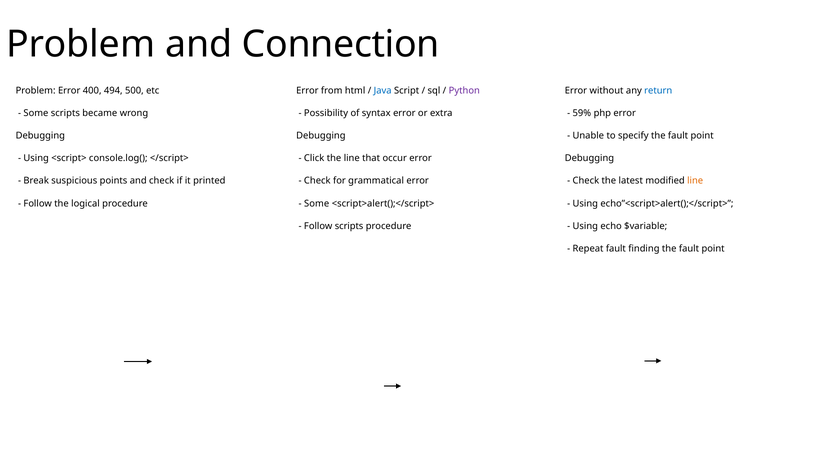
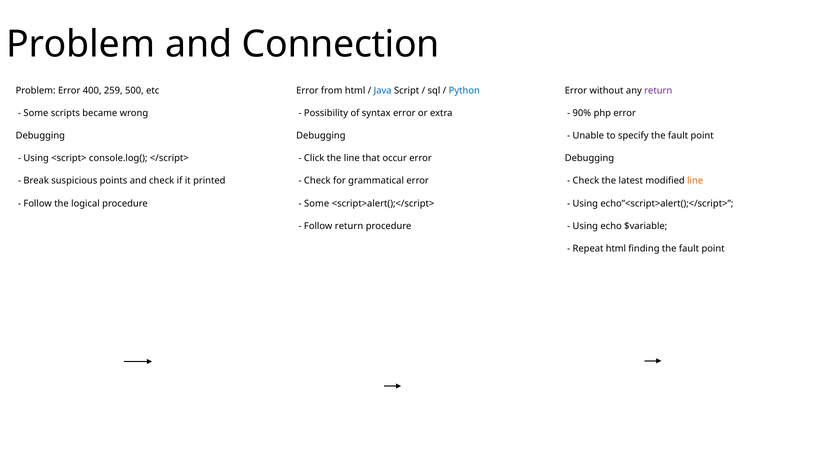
494: 494 -> 259
Python colour: purple -> blue
return at (658, 91) colour: blue -> purple
59%: 59% -> 90%
Follow scripts: scripts -> return
Repeat fault: fault -> html
